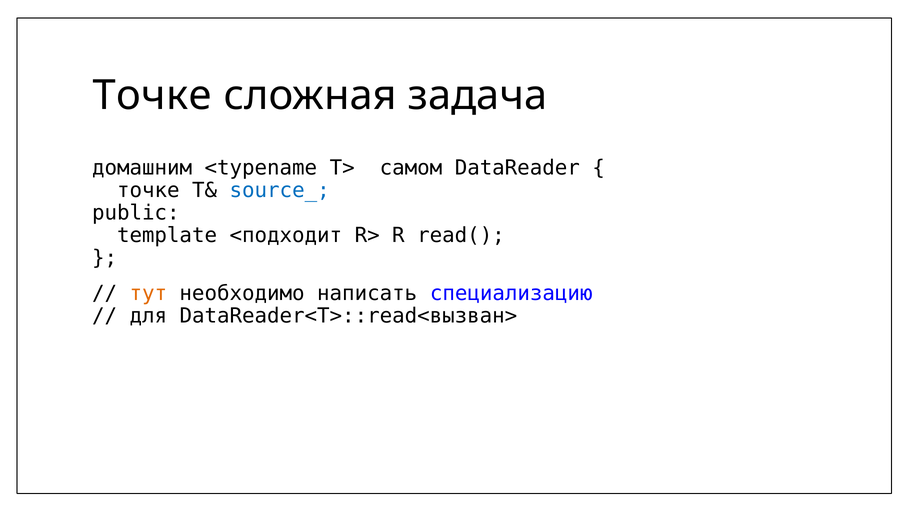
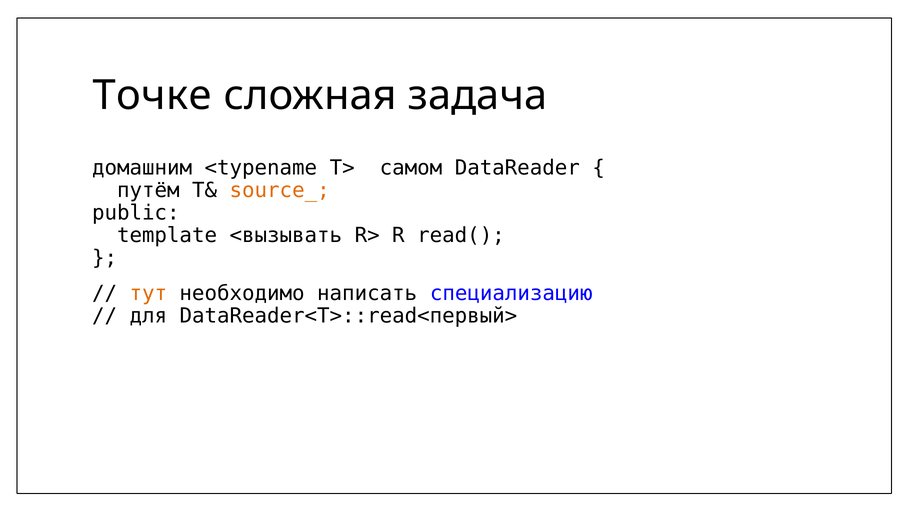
точке at (148, 190): точке -> путём
source_ colour: blue -> orange
<подходит: <подходит -> <вызывать
DataReader<T>::read<вызван>: DataReader<T>::read<вызван> -> DataReader<T>::read<первый>
